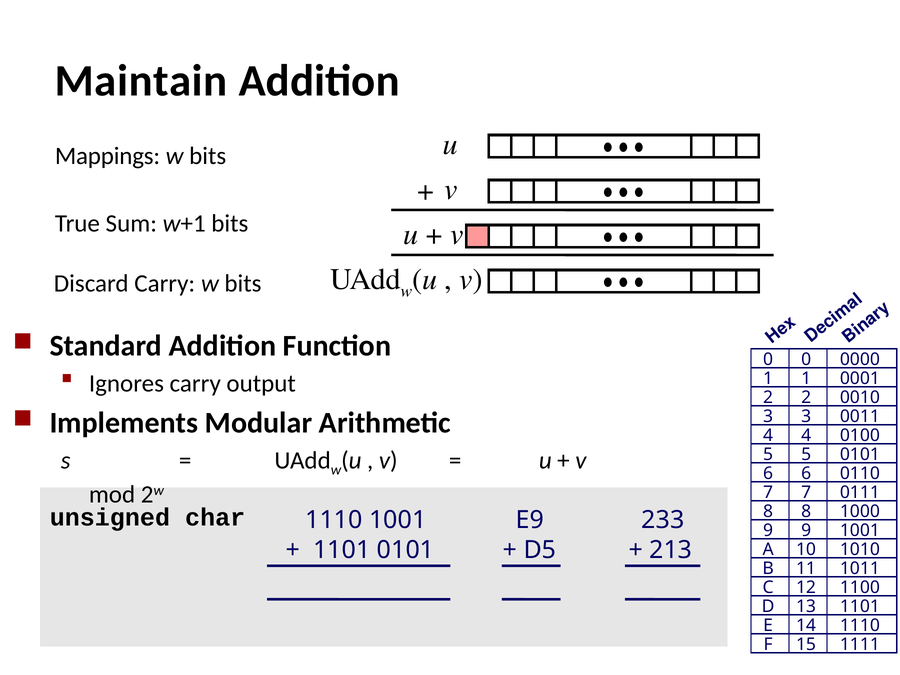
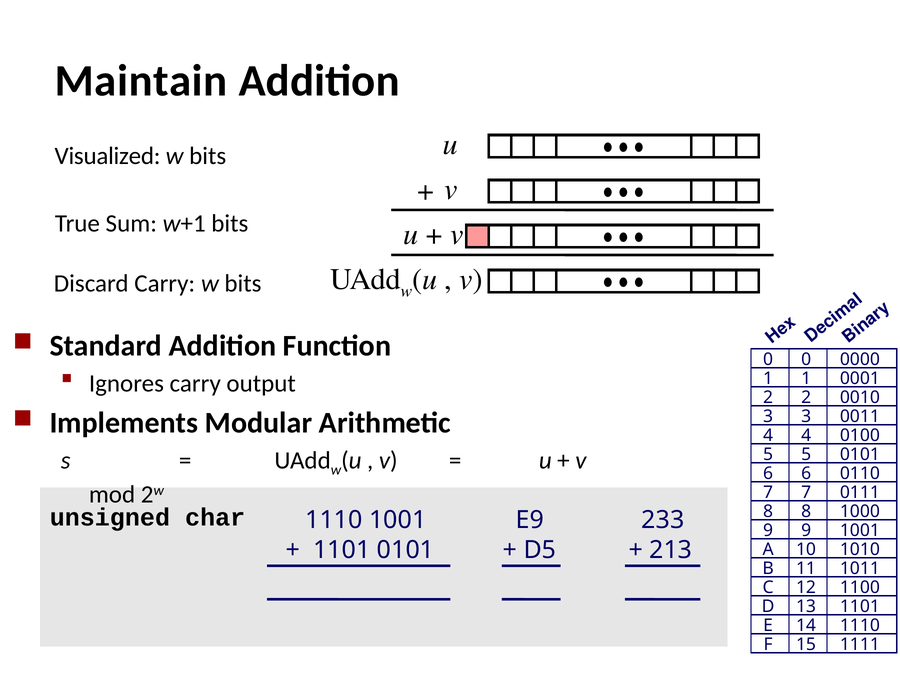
Mappings: Mappings -> Visualized
